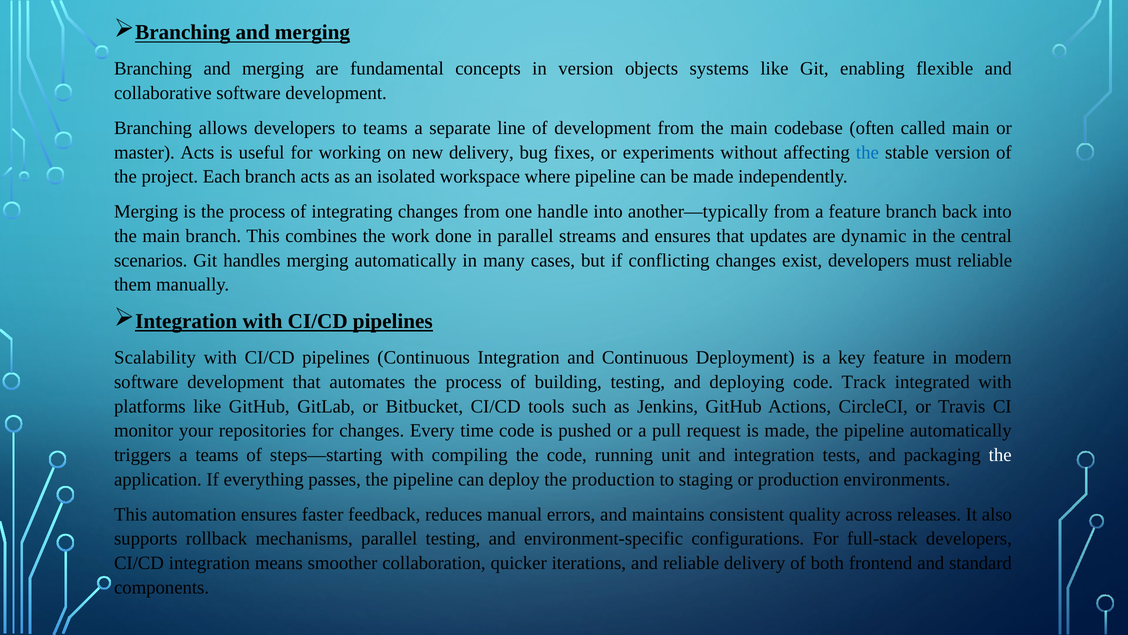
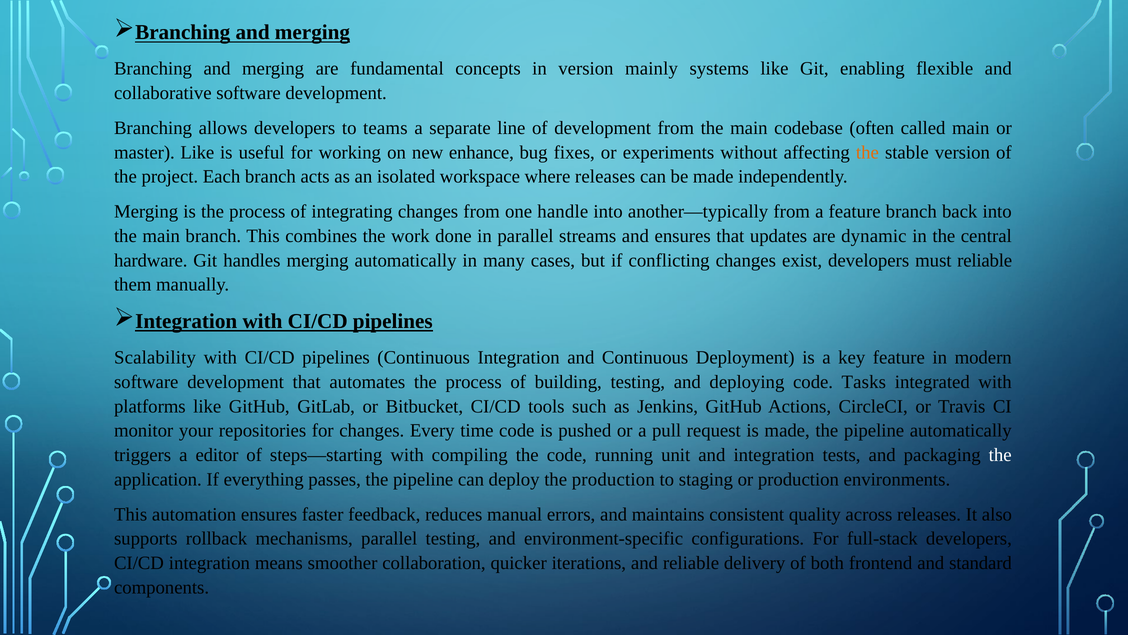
objects: objects -> mainly
master Acts: Acts -> Like
new delivery: delivery -> enhance
the at (867, 152) colour: blue -> orange
where pipeline: pipeline -> releases
scenarios: scenarios -> hardware
Track: Track -> Tasks
a teams: teams -> editor
